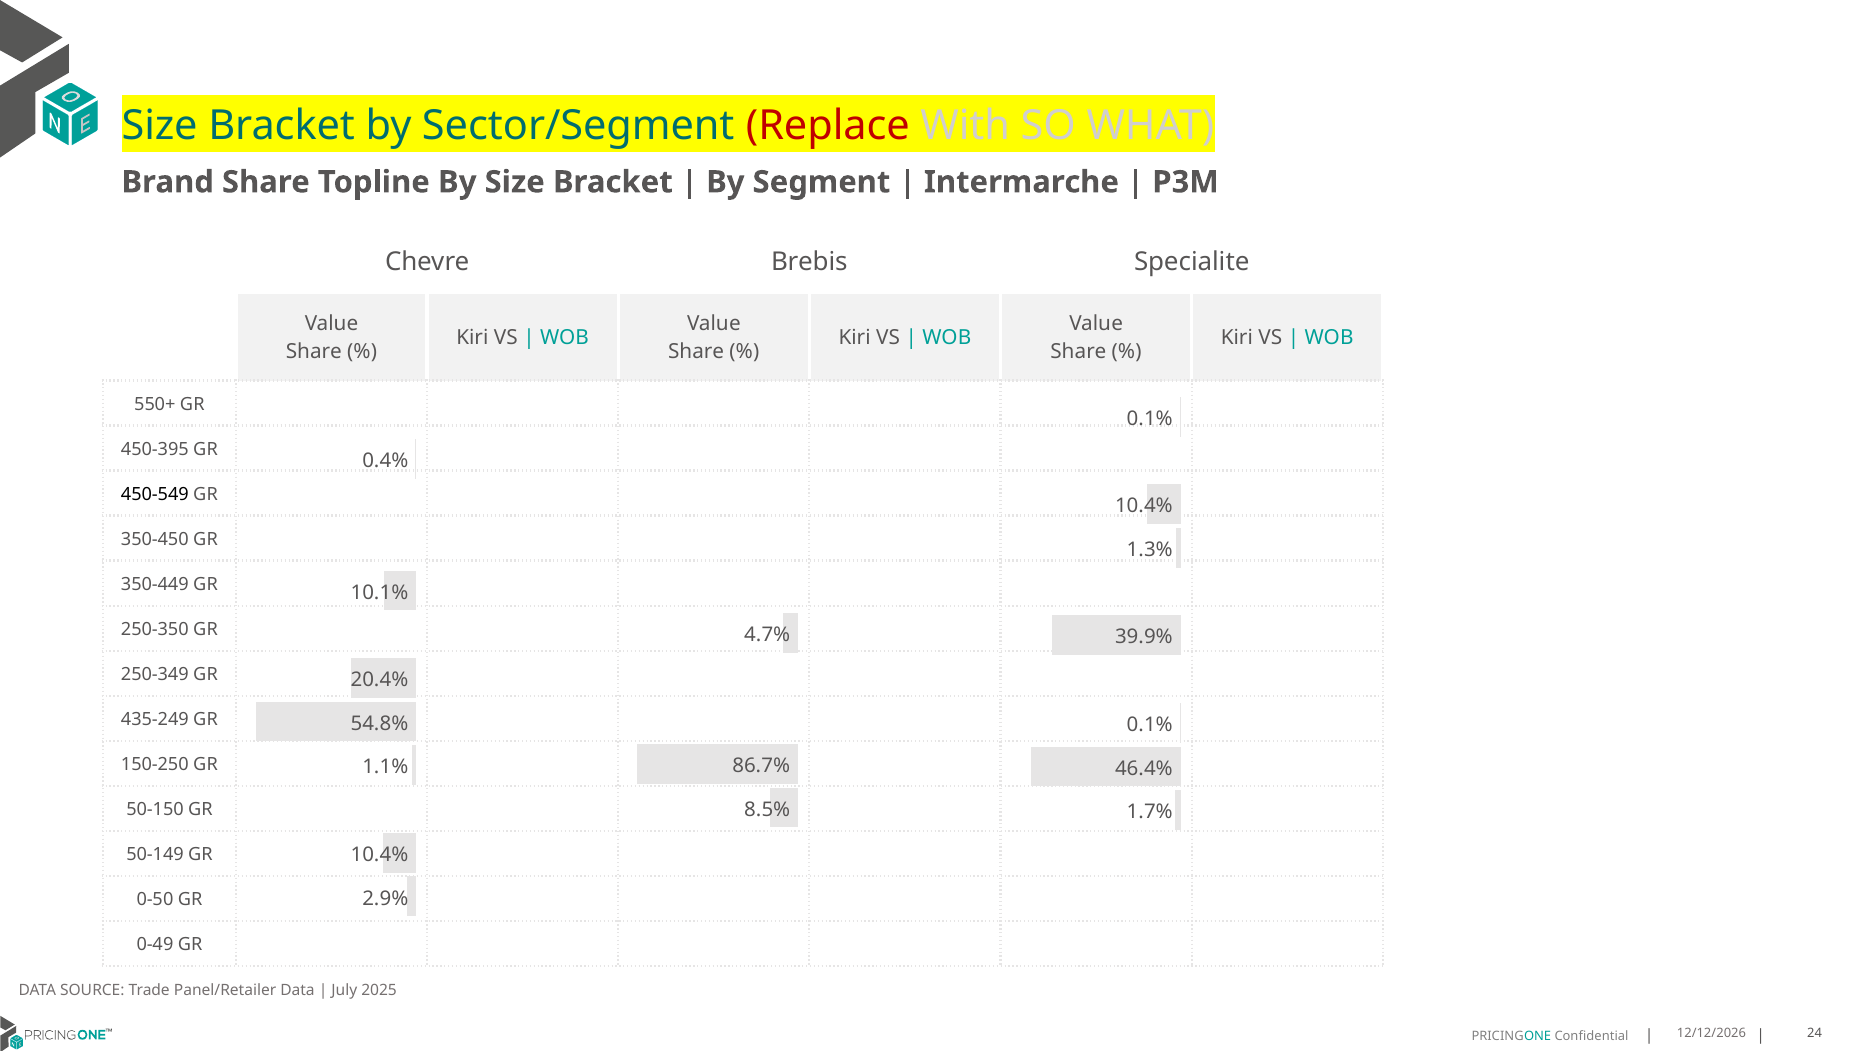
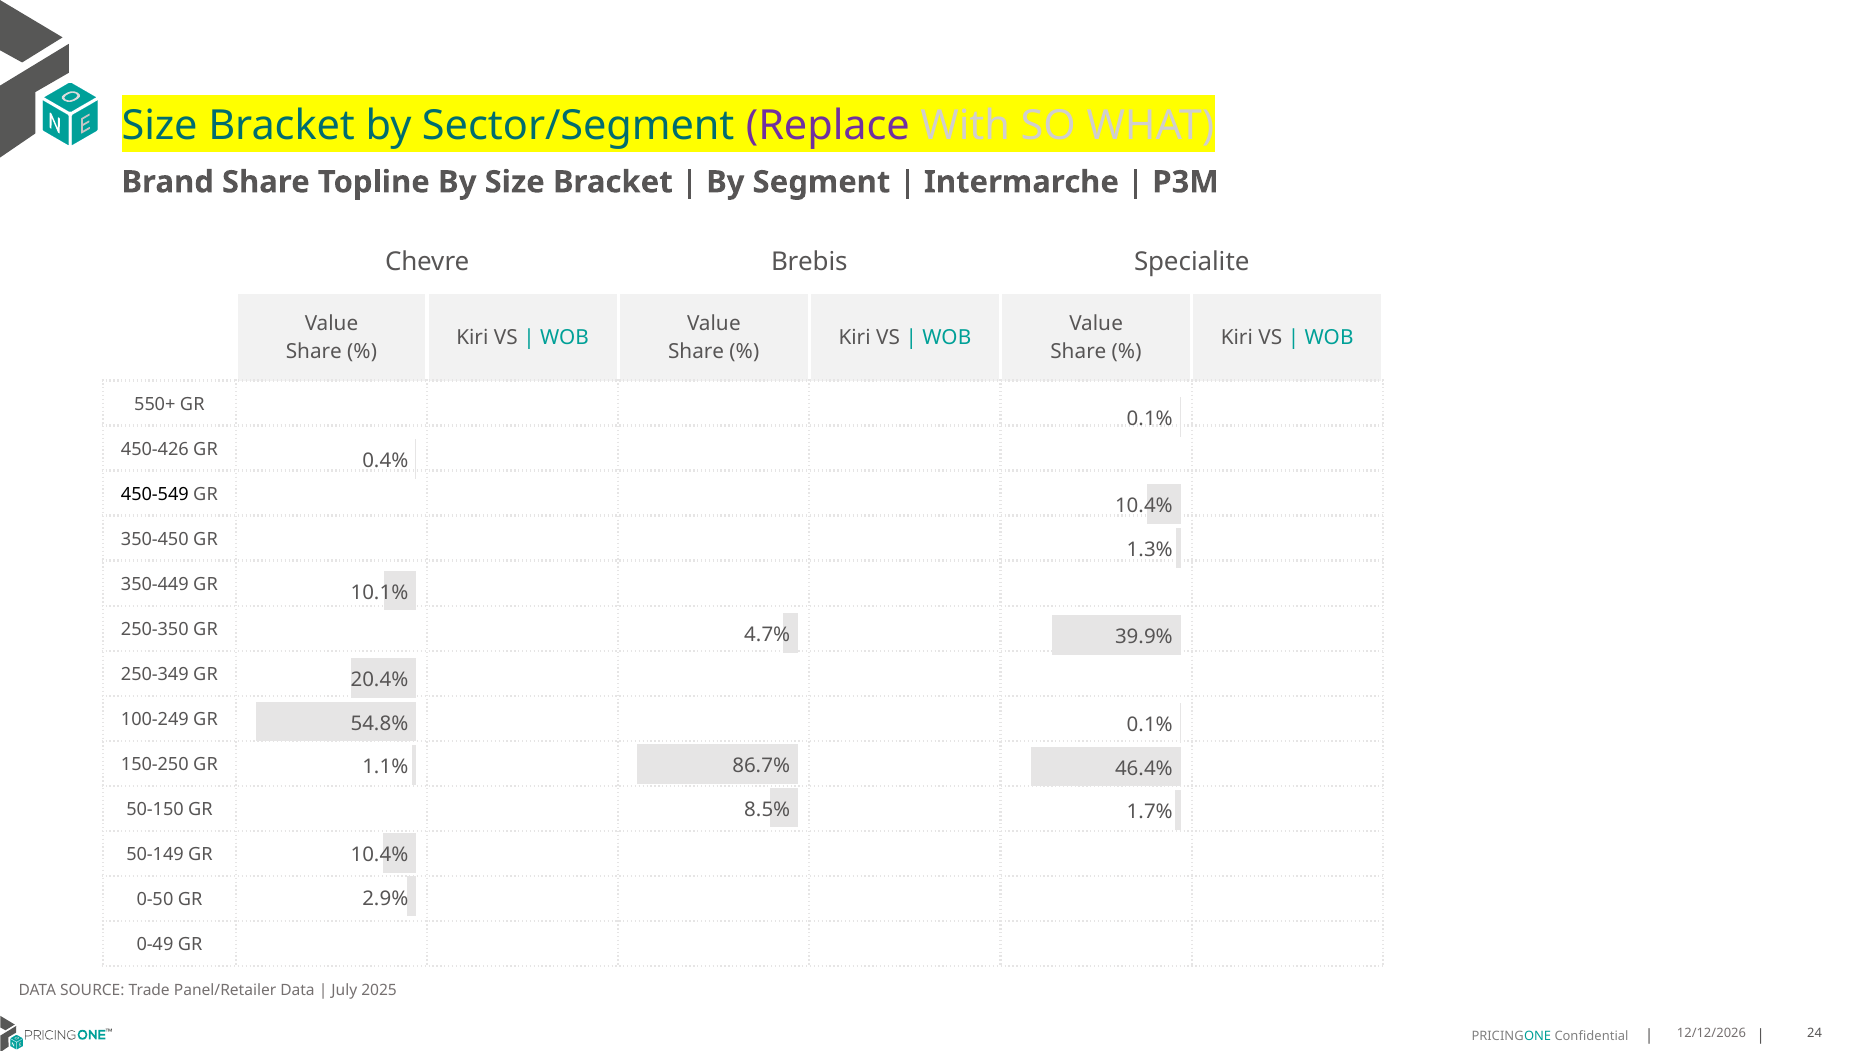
Replace colour: red -> purple
450-395: 450-395 -> 450-426
435-249: 435-249 -> 100-249
